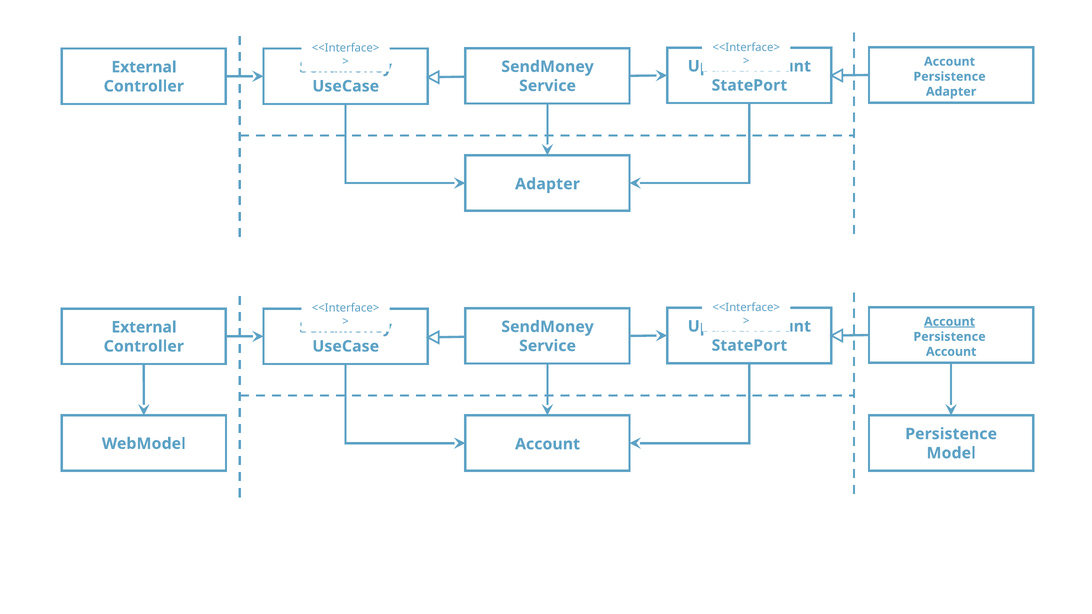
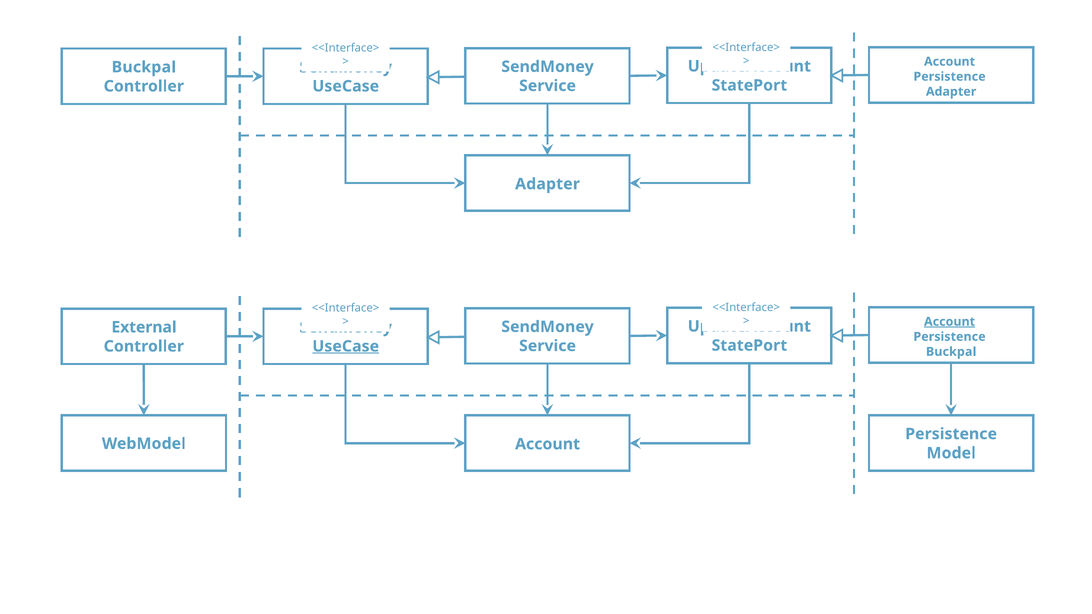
External at (144, 67): External -> Buckpal
UseCase at (346, 346) underline: none -> present
Account at (951, 352): Account -> Buckpal
